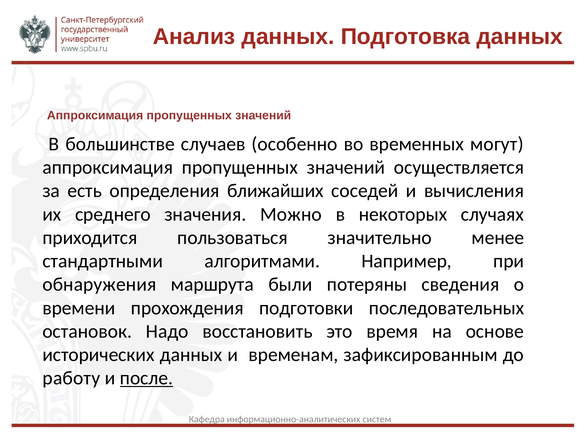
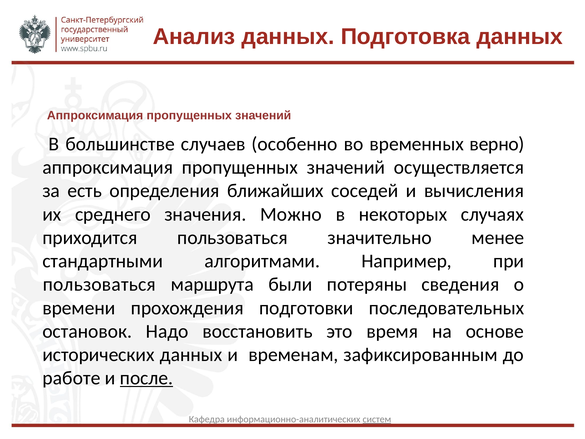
могут: могут -> верно
обнаружения at (99, 284): обнаружения -> пользоваться
работу: работу -> работе
систем underline: none -> present
